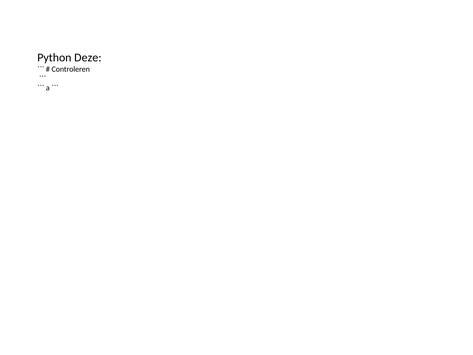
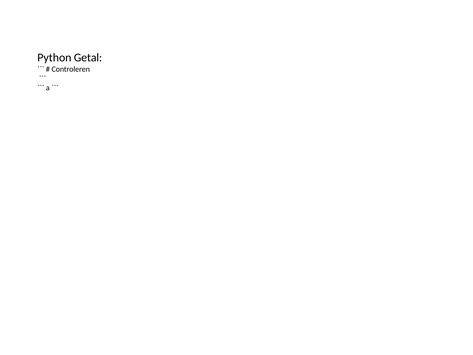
Deze: Deze -> Getal
